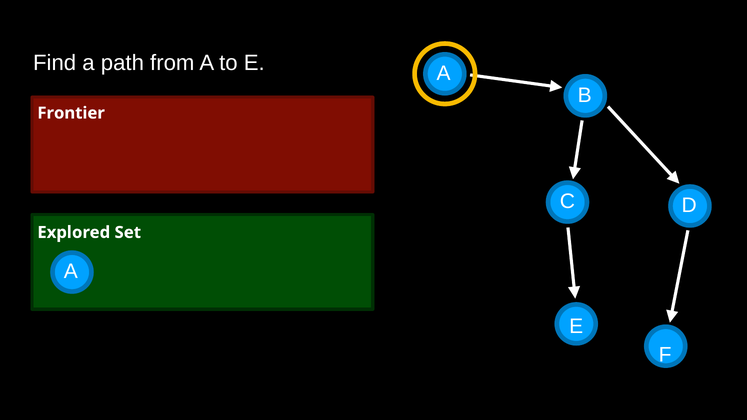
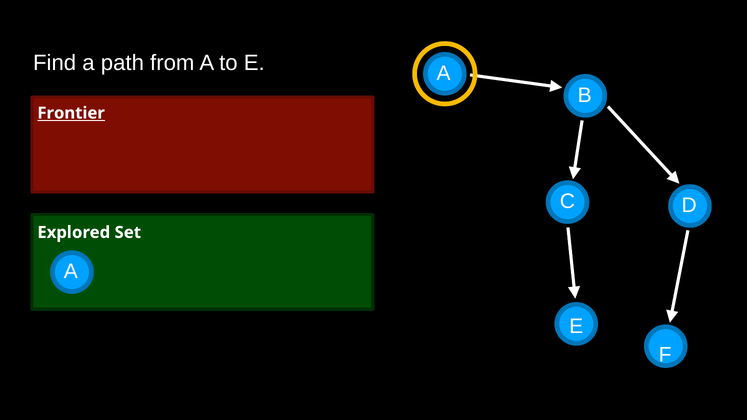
Frontier underline: none -> present
